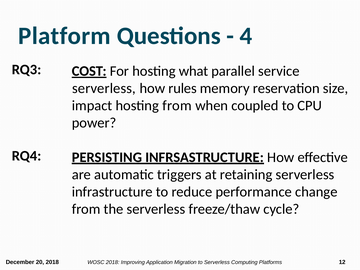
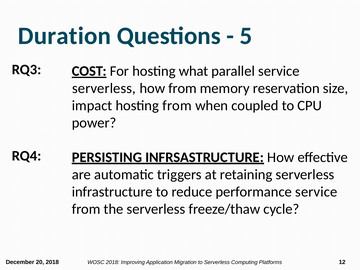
Platform: Platform -> Duration
4: 4 -> 5
how rules: rules -> from
performance change: change -> service
